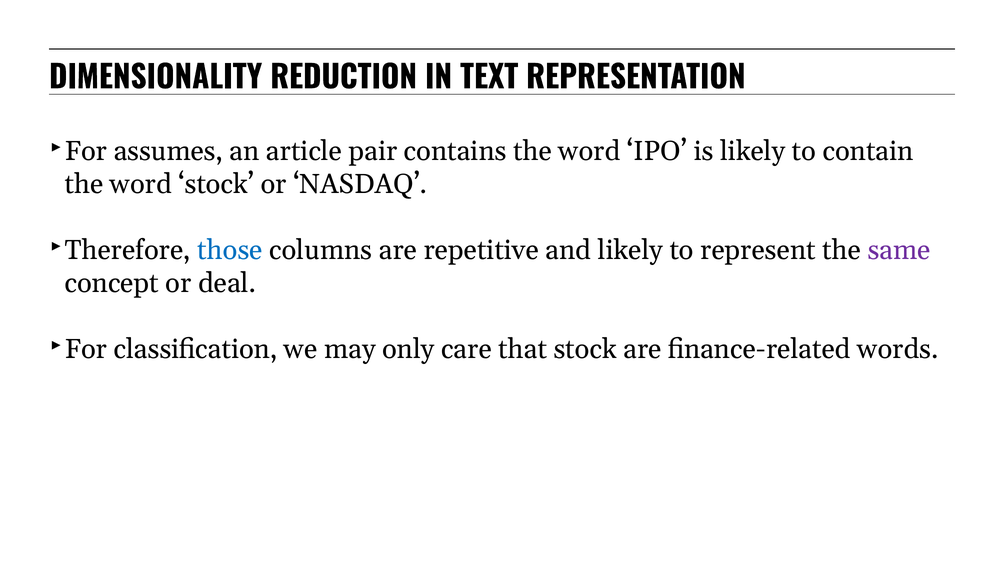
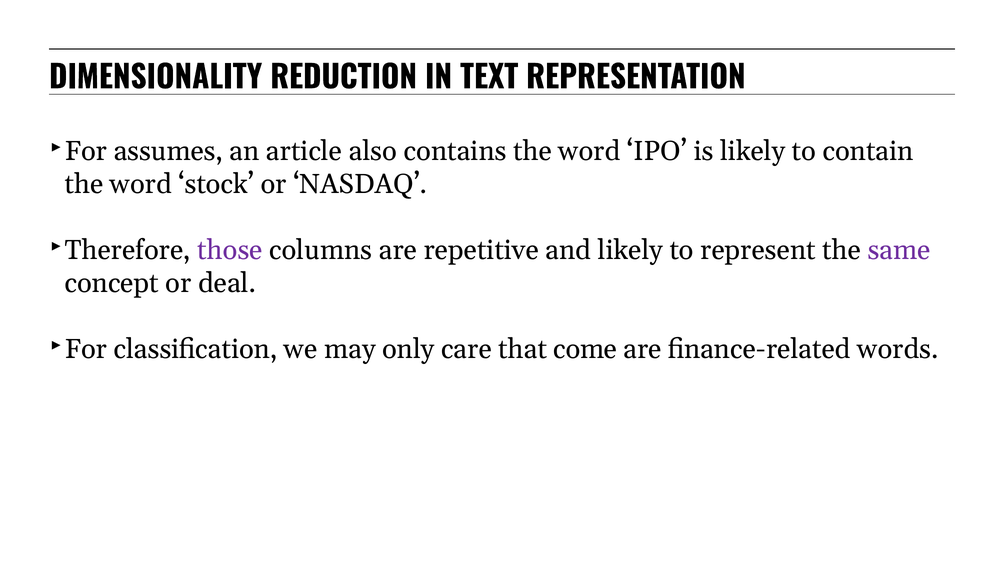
pair: pair -> also
those colour: blue -> purple
that stock: stock -> come
